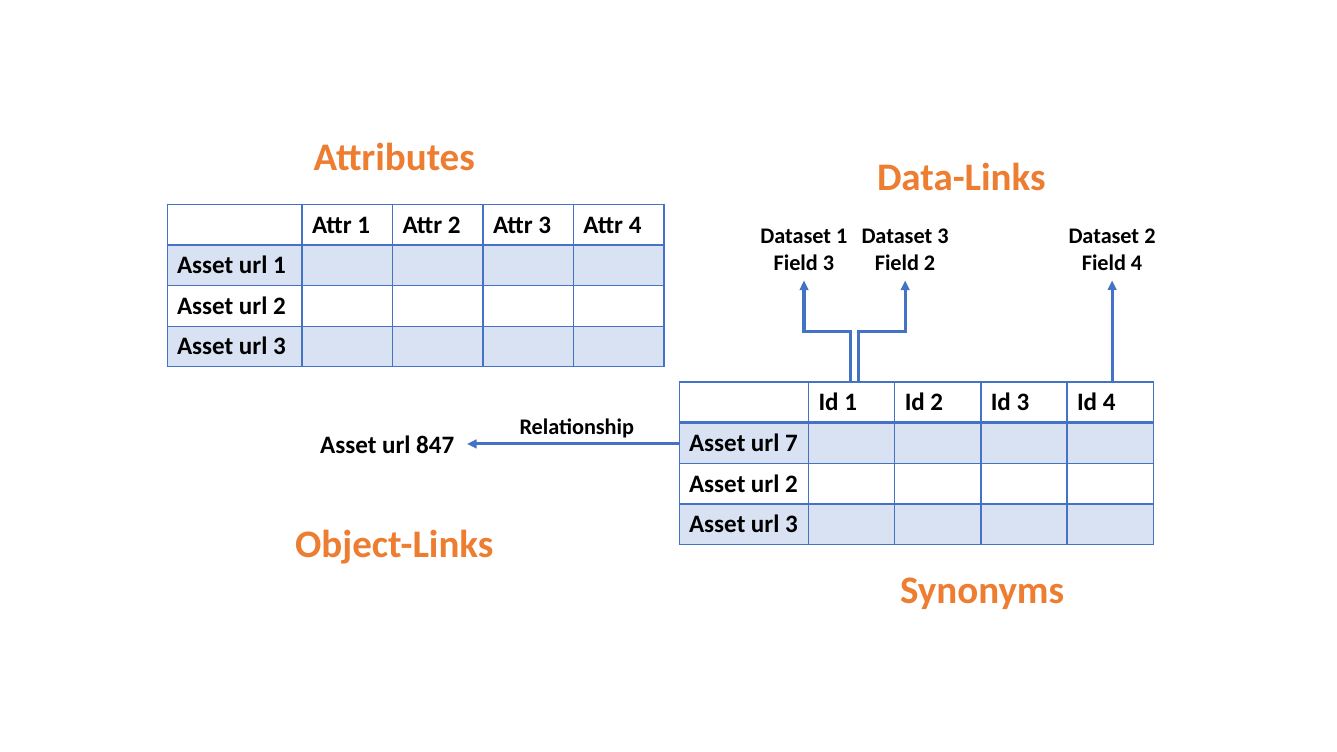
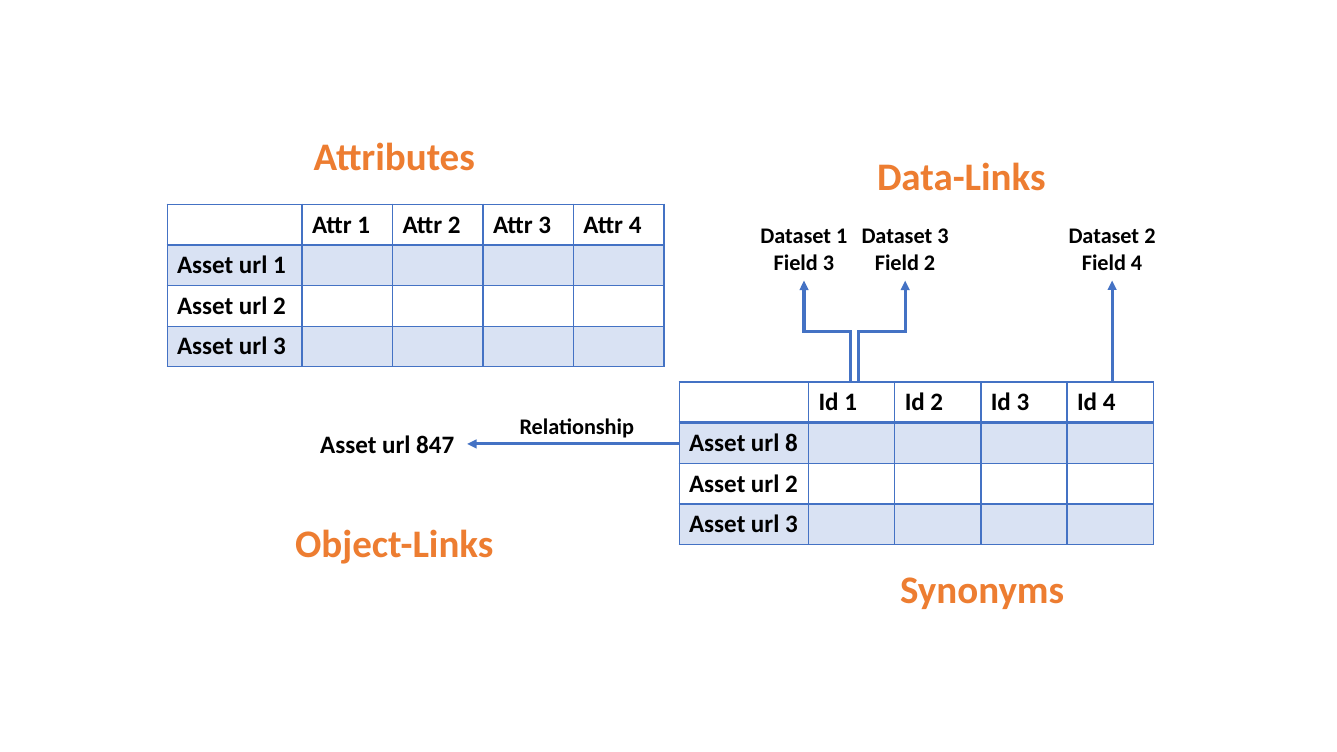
7: 7 -> 8
